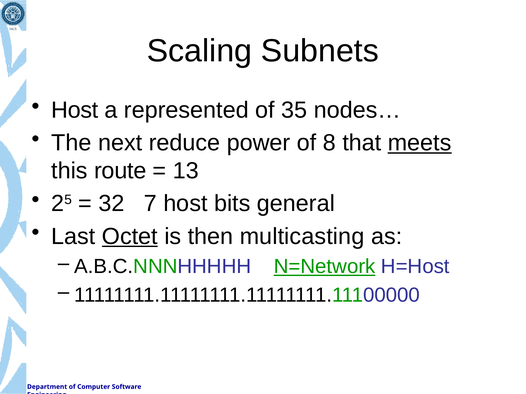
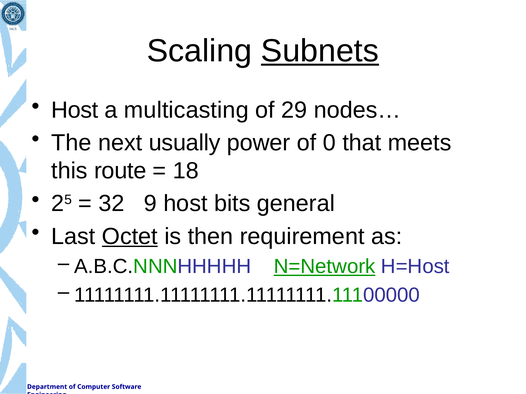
Subnets underline: none -> present
represented: represented -> multicasting
35: 35 -> 29
reduce: reduce -> usually
8: 8 -> 0
meets underline: present -> none
13: 13 -> 18
7: 7 -> 9
multicasting: multicasting -> requirement
